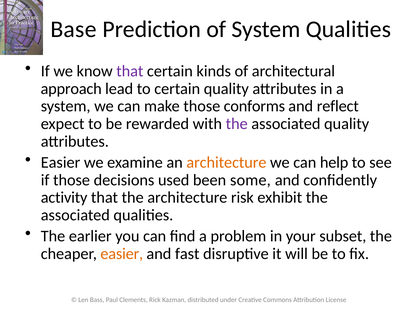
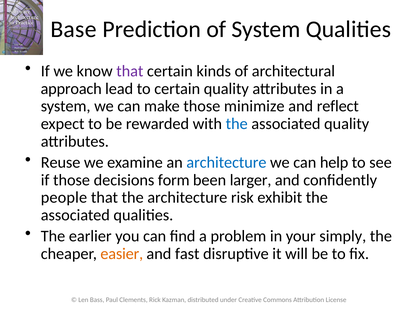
conforms: conforms -> minimize
the at (237, 124) colour: purple -> blue
Easier at (61, 162): Easier -> Reuse
architecture at (226, 162) colour: orange -> blue
used: used -> form
some: some -> larger
activity: activity -> people
subset: subset -> simply
